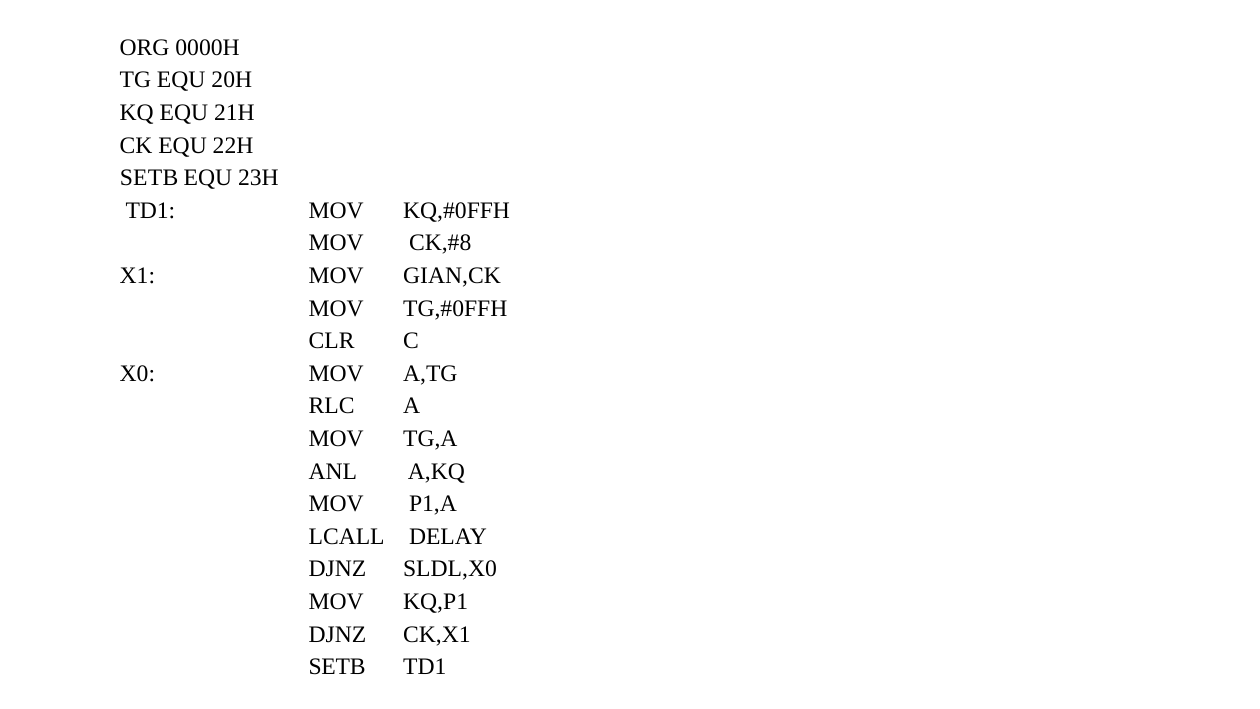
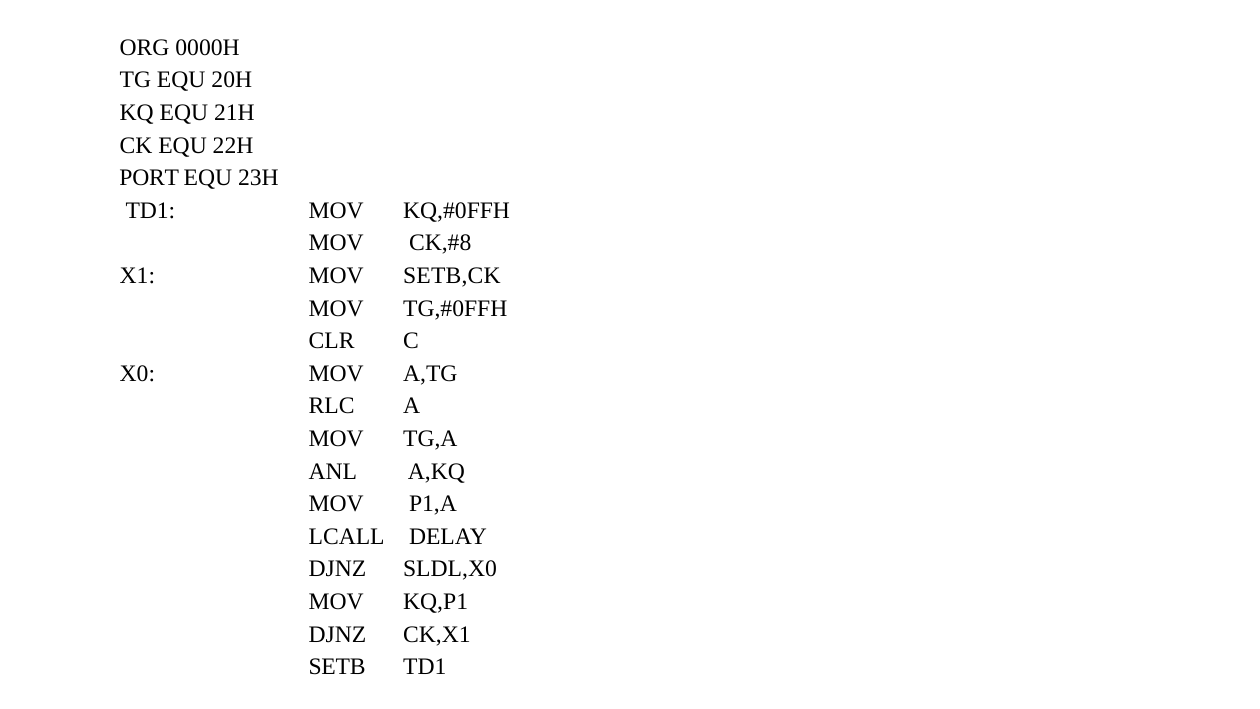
SETB at (149, 178): SETB -> PORT
GIAN,CK: GIAN,CK -> SETB,CK
